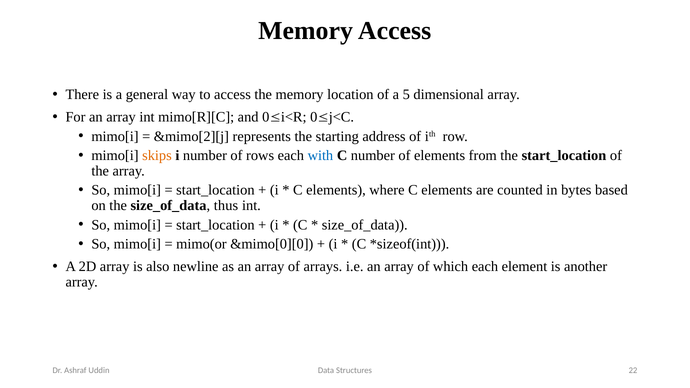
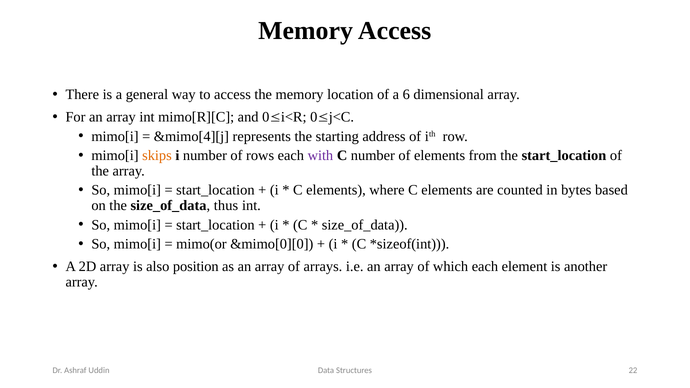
5: 5 -> 6
&mimo[2][j: &mimo[2][j -> &mimo[4][j
with colour: blue -> purple
newline: newline -> position
